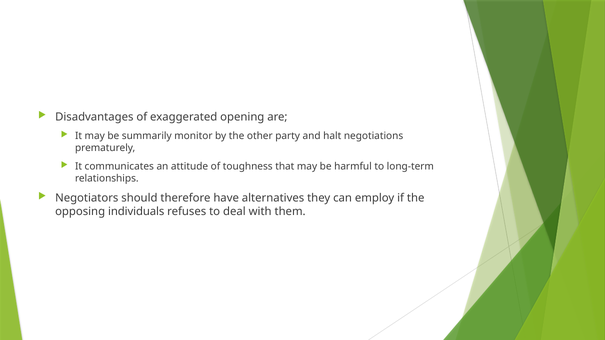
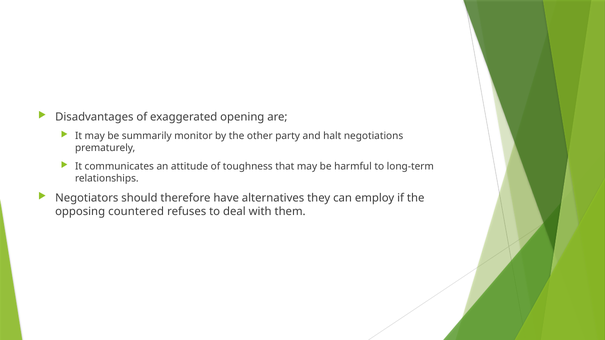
individuals: individuals -> countered
